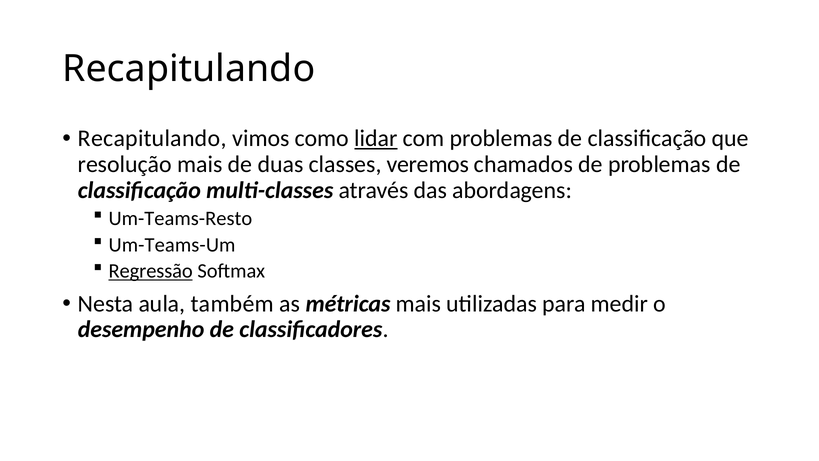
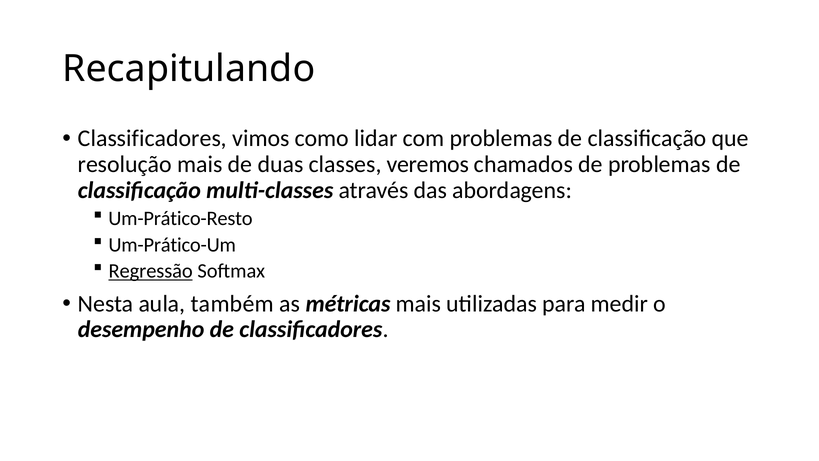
Recapitulando at (152, 138): Recapitulando -> Classificadores
lidar underline: present -> none
Um-Teams-Resto: Um-Teams-Resto -> Um-Prático-Resto
Um-Teams-Um: Um-Teams-Um -> Um-Prático-Um
